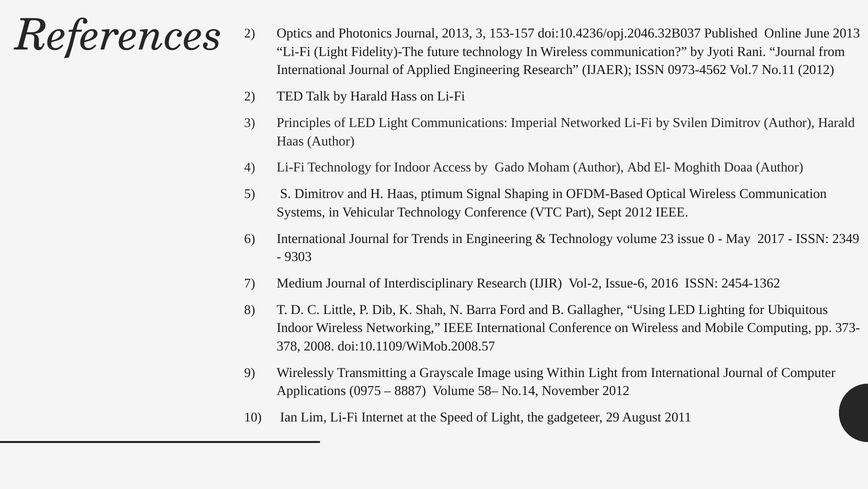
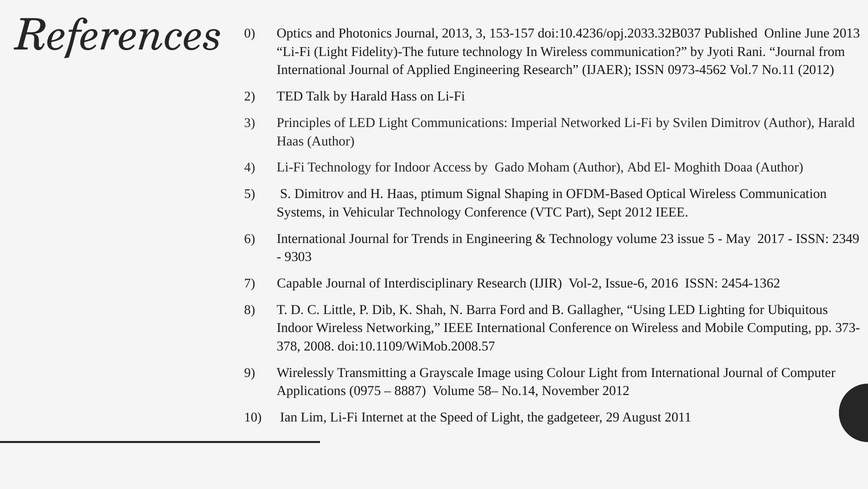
References 2: 2 -> 0
doi:10.4236/opj.2046.32B037: doi:10.4236/opj.2046.32B037 -> doi:10.4236/opj.2033.32B037
issue 0: 0 -> 5
Medium: Medium -> Capable
Within: Within -> Colour
